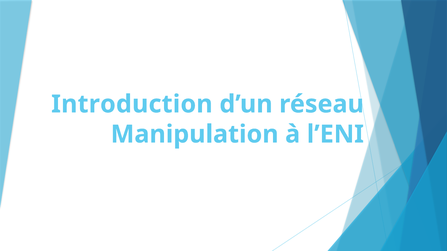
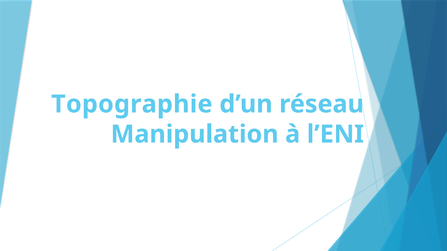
Introduction: Introduction -> Topographie
